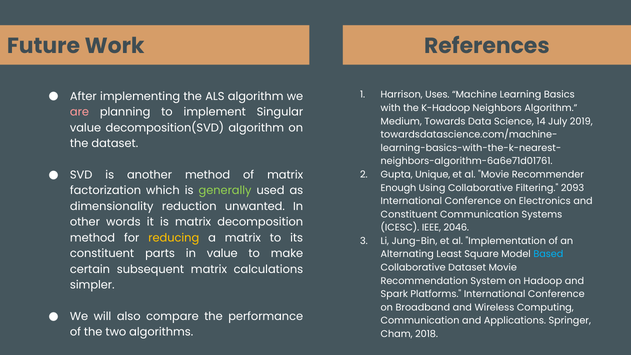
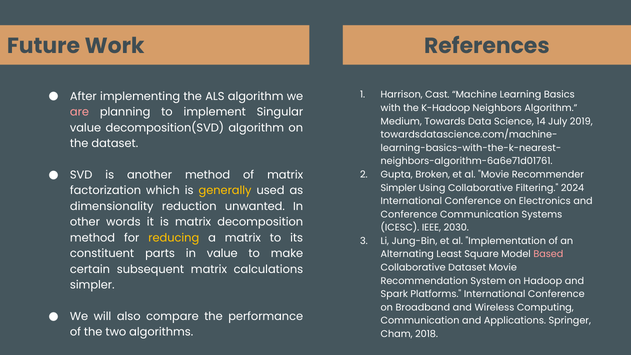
Uses: Uses -> Cast
Unique: Unique -> Broken
Enough at (398, 188): Enough -> Simpler
2093: 2093 -> 2024
generally colour: light green -> yellow
Constituent at (409, 214): Constituent -> Conference
2046: 2046 -> 2030
Based colour: light blue -> pink
